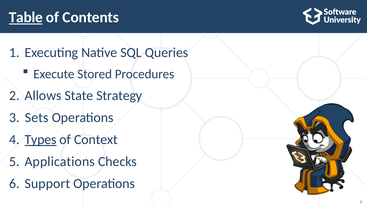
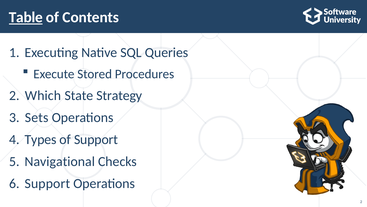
Allows: Allows -> Which
Types underline: present -> none
of Context: Context -> Support
Applications: Applications -> Navigational
